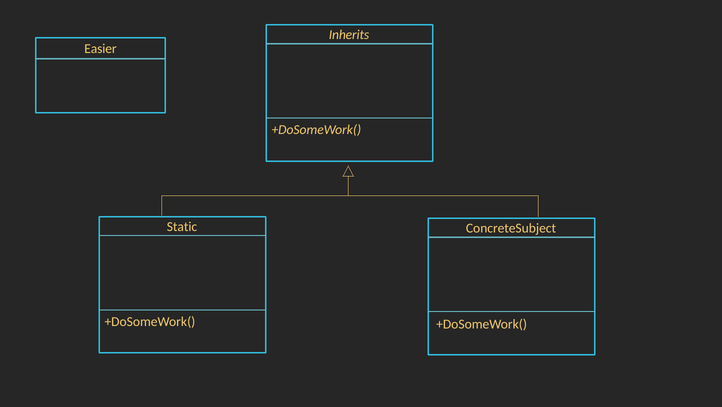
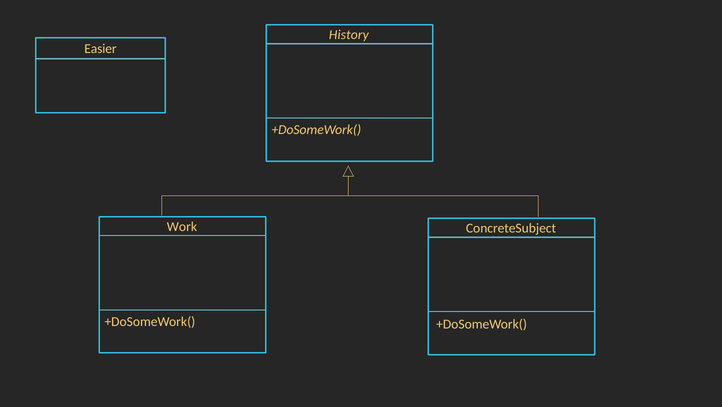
Inherits: Inherits -> History
Static: Static -> Work
